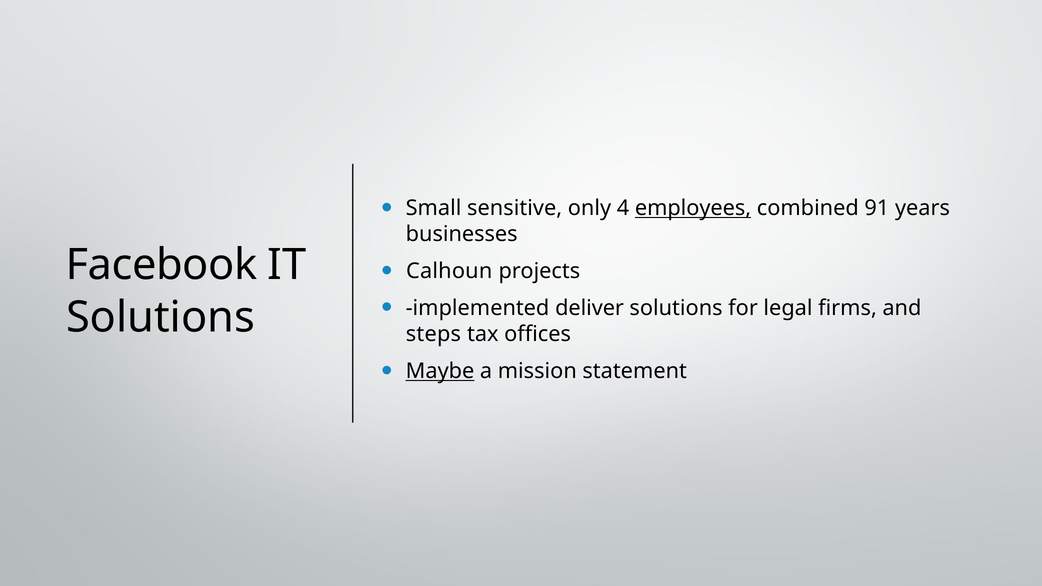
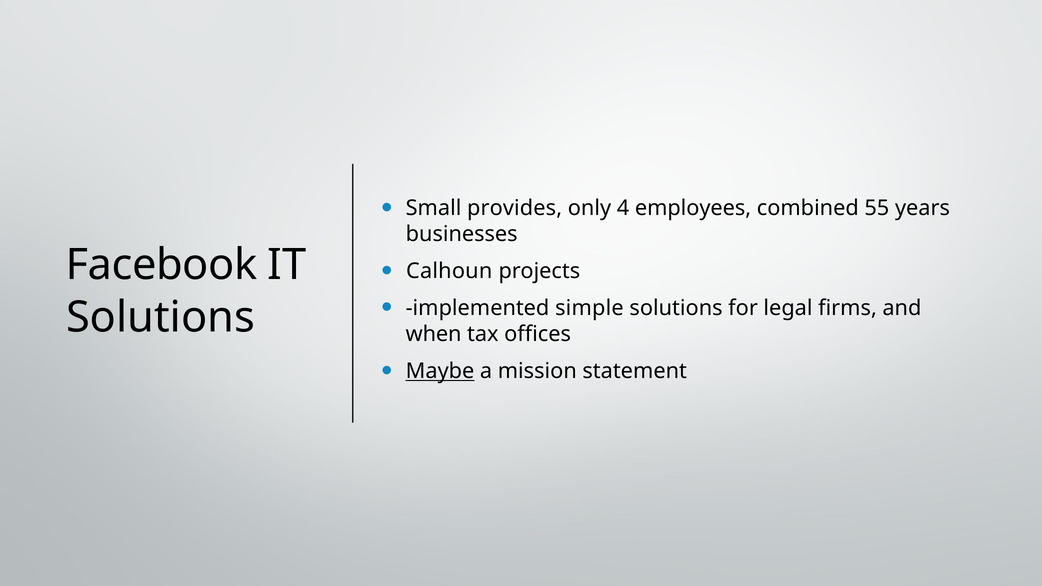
sensitive: sensitive -> provides
employees underline: present -> none
91: 91 -> 55
deliver: deliver -> simple
steps: steps -> when
